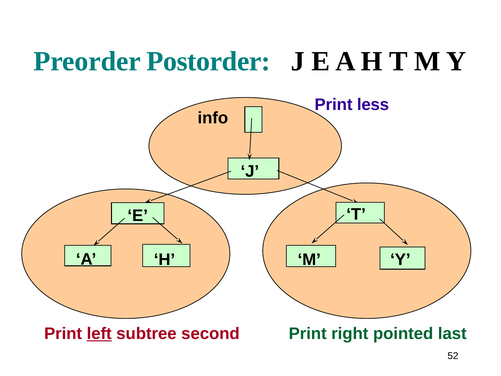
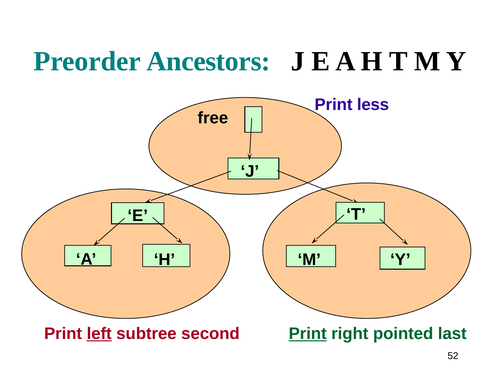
Postorder: Postorder -> Ancestors
info: info -> free
Print at (308, 333) underline: none -> present
